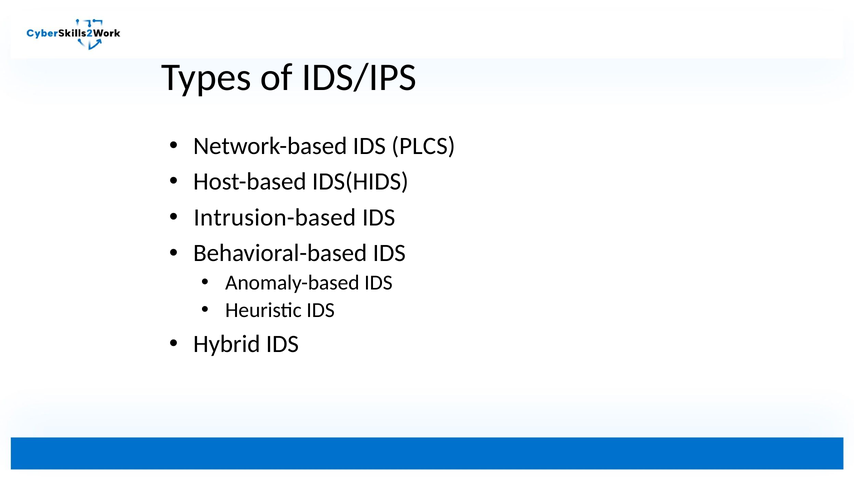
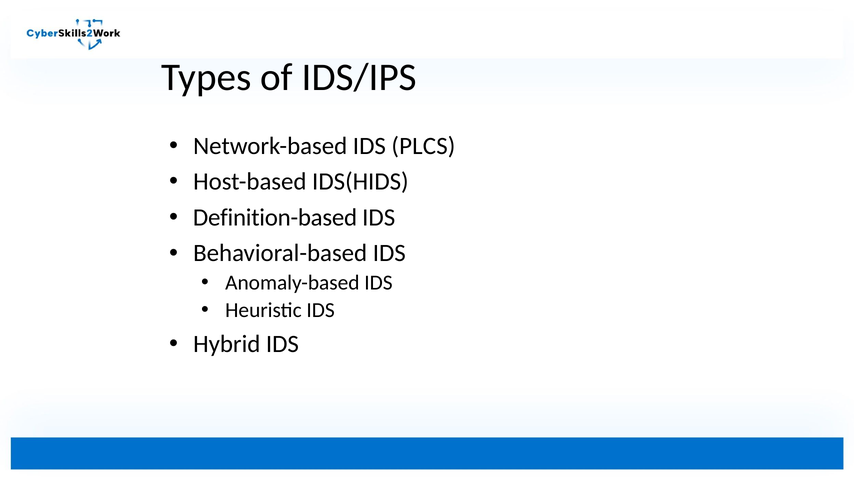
Intrusion-based: Intrusion-based -> Definition-based
